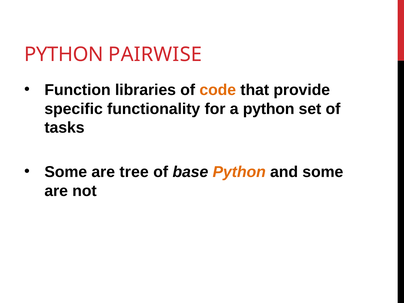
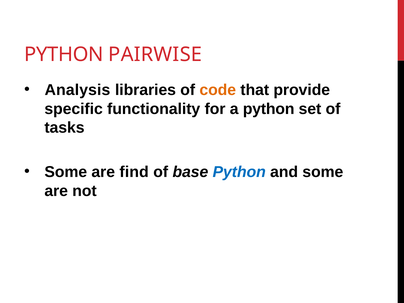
Function: Function -> Analysis
tree: tree -> find
Python at (239, 172) colour: orange -> blue
